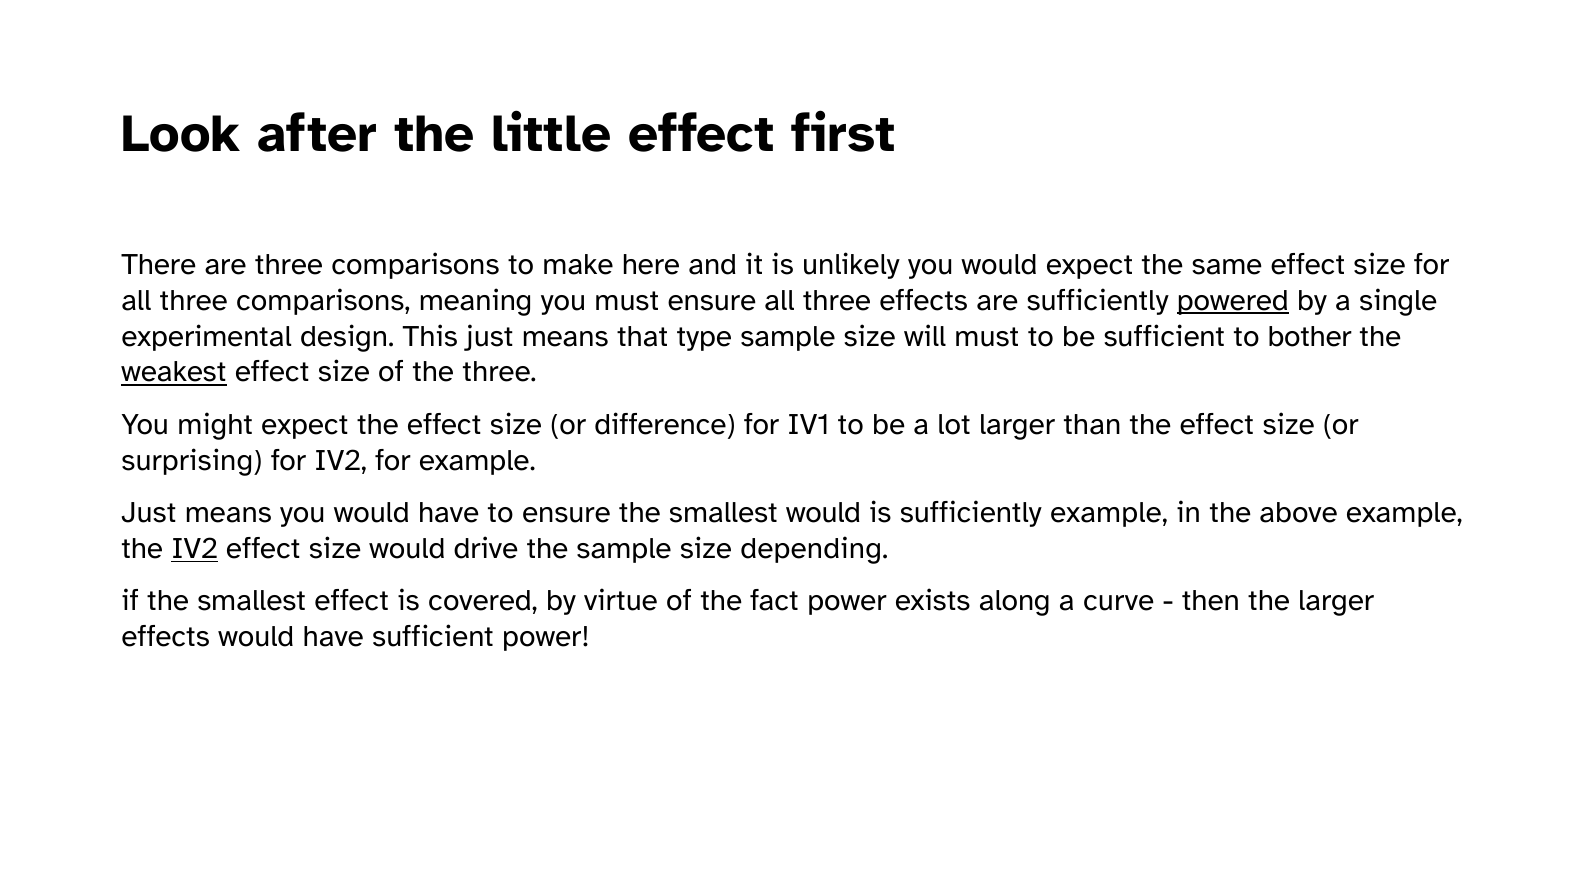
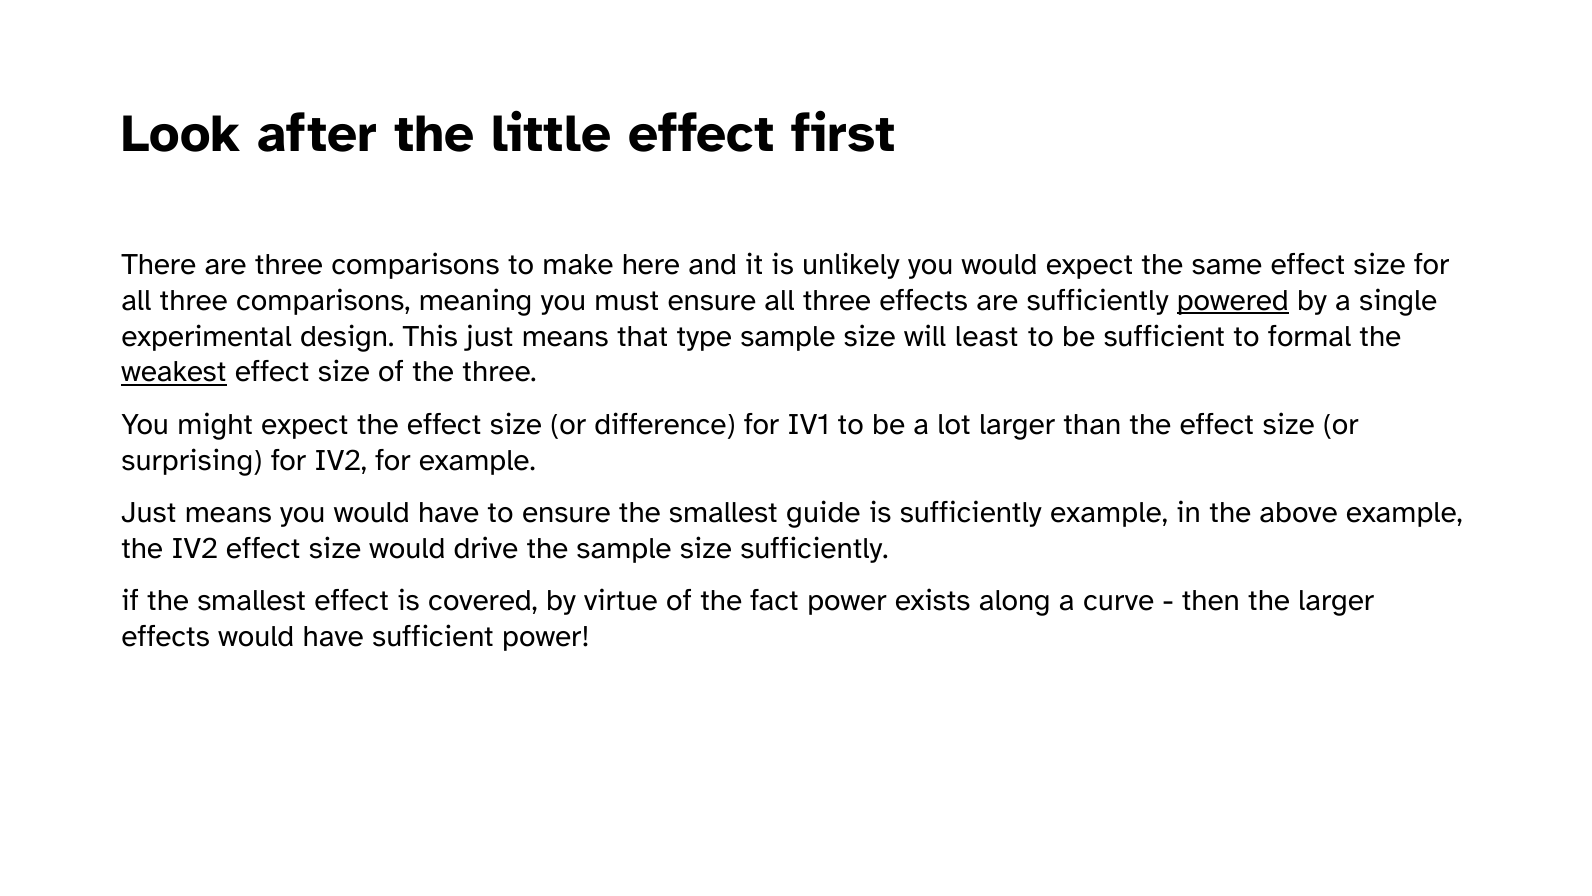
will must: must -> least
bother: bother -> formal
smallest would: would -> guide
IV2 at (195, 548) underline: present -> none
size depending: depending -> sufficiently
